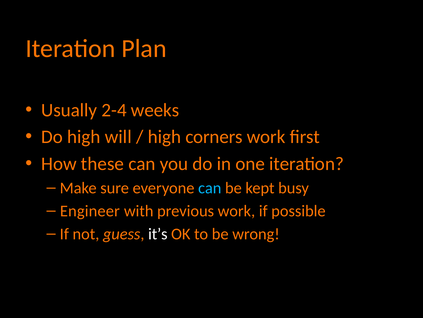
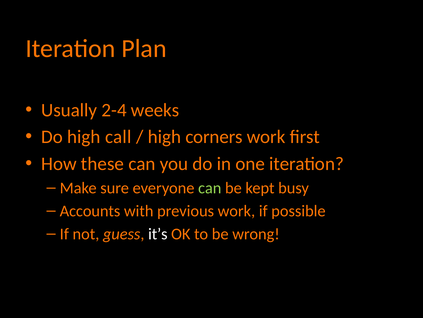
will: will -> call
can at (210, 188) colour: light blue -> light green
Engineer: Engineer -> Accounts
